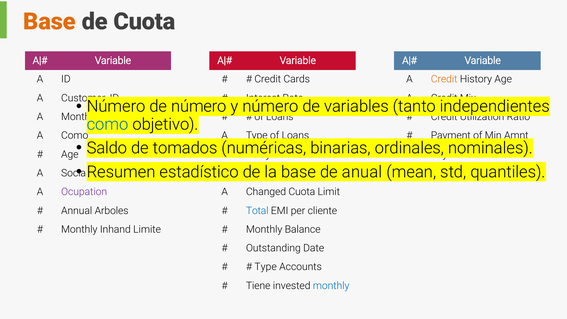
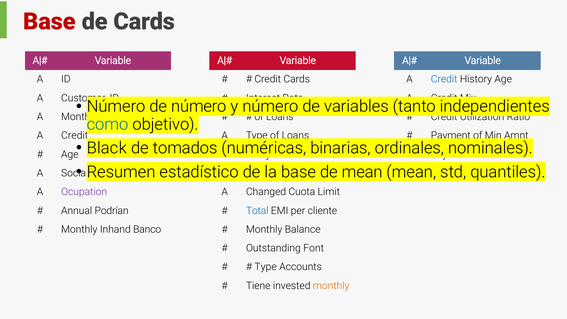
Base at (49, 22) colour: orange -> red
de Cuota: Cuota -> Cards
Credit at (444, 79) colour: orange -> blue
Como at (75, 136): Como -> Credit
Saldo: Saldo -> Black
anual at (362, 172): anual -> mean
Arboles: Arboles -> Podrían
Limite: Limite -> Banco
Outstanding Date: Date -> Font
monthly at (331, 286) colour: blue -> orange
